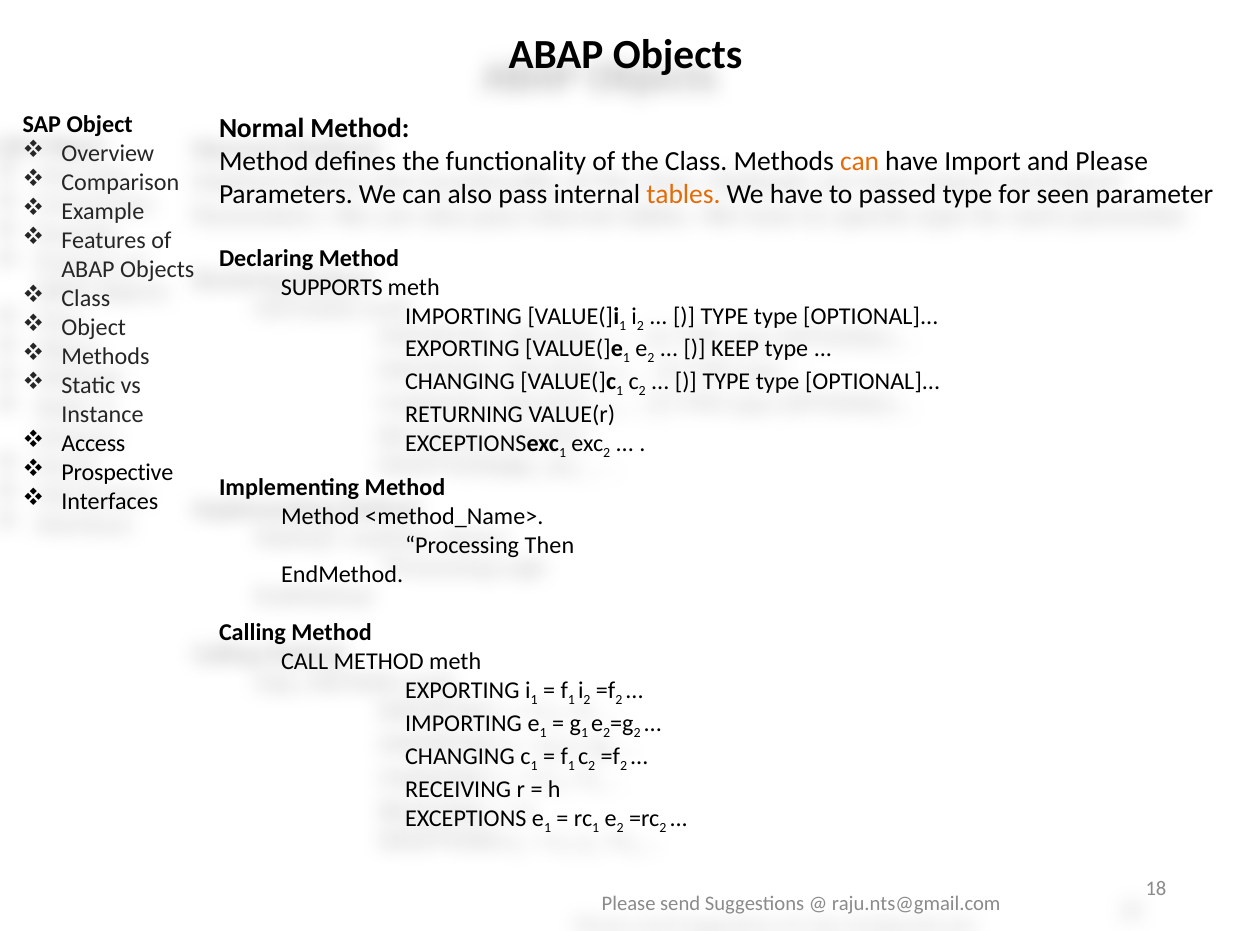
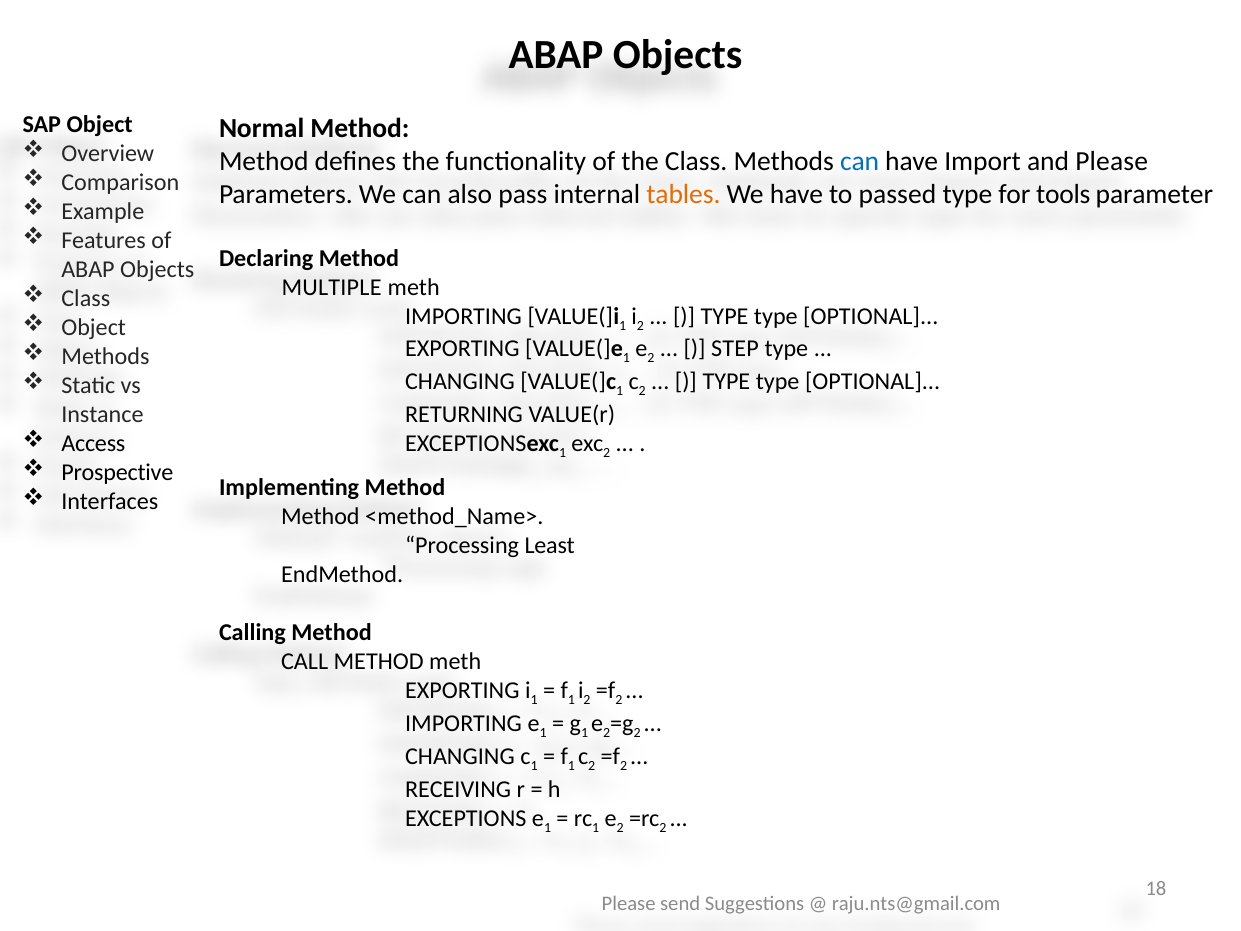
can at (860, 161) colour: orange -> blue
seen: seen -> tools
SUPPORTS: SUPPORTS -> MULTIPLE
KEEP: KEEP -> STEP
Then: Then -> Least
